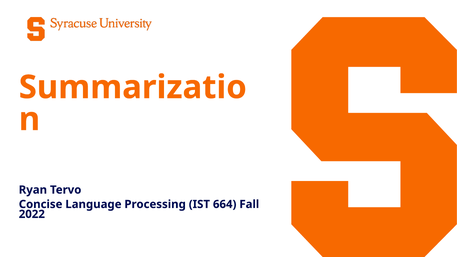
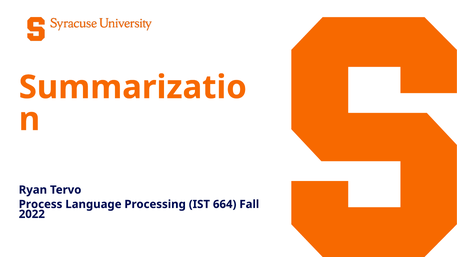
Concise: Concise -> Process
